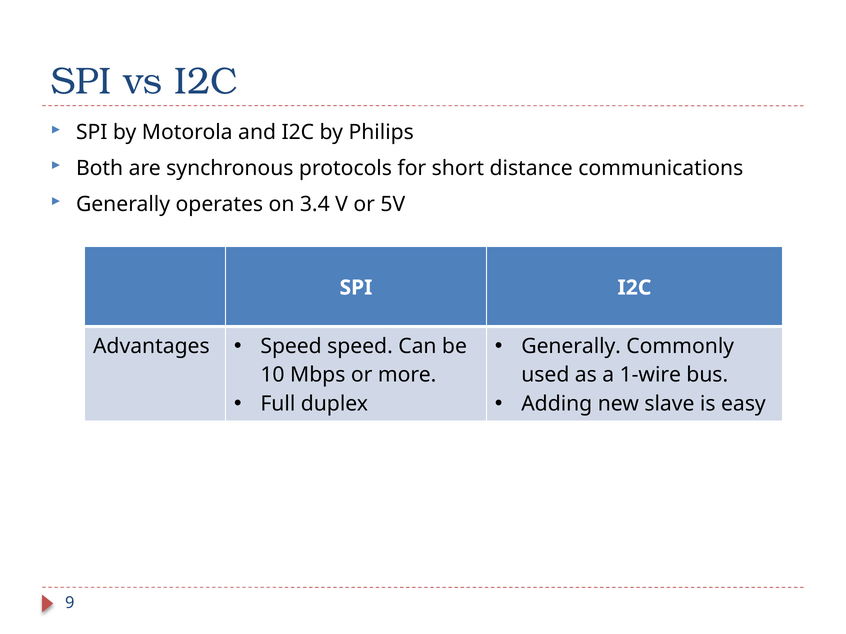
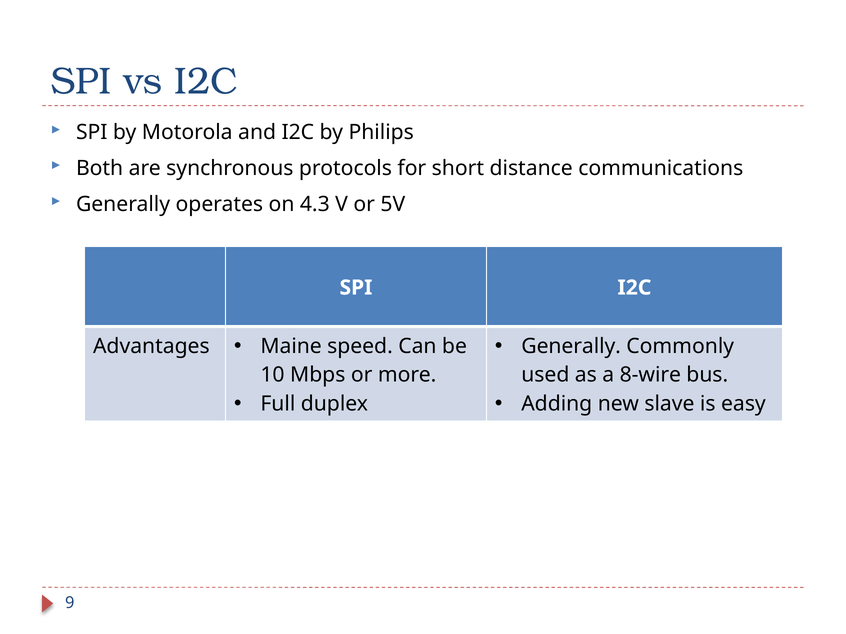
3.4: 3.4 -> 4.3
Speed at (291, 346): Speed -> Maine
1-wire: 1-wire -> 8-wire
